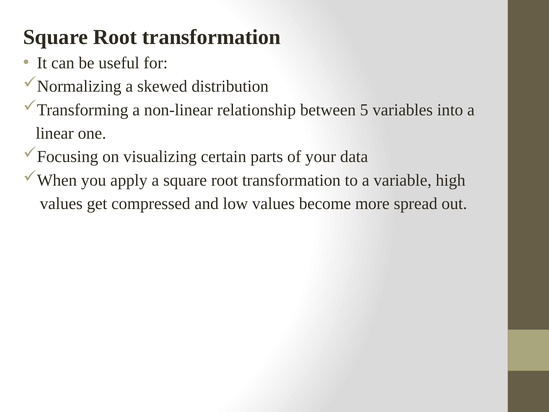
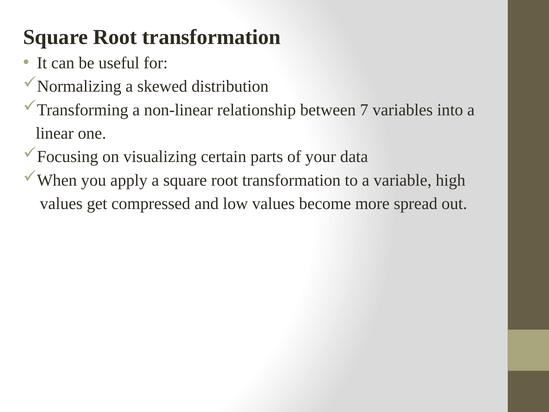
5: 5 -> 7
